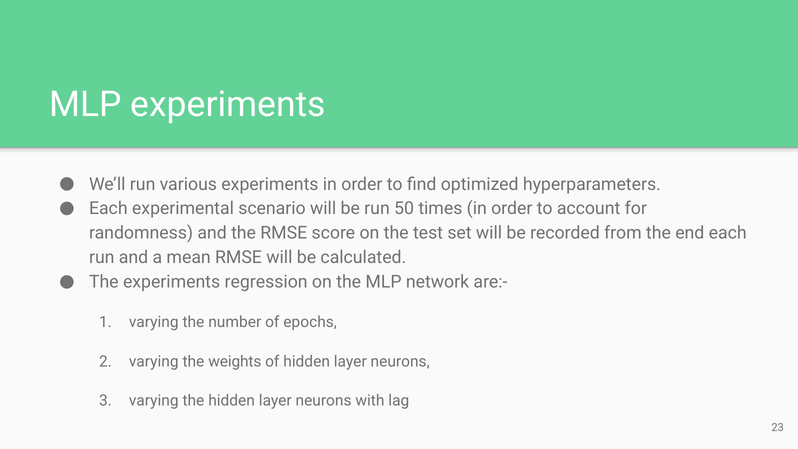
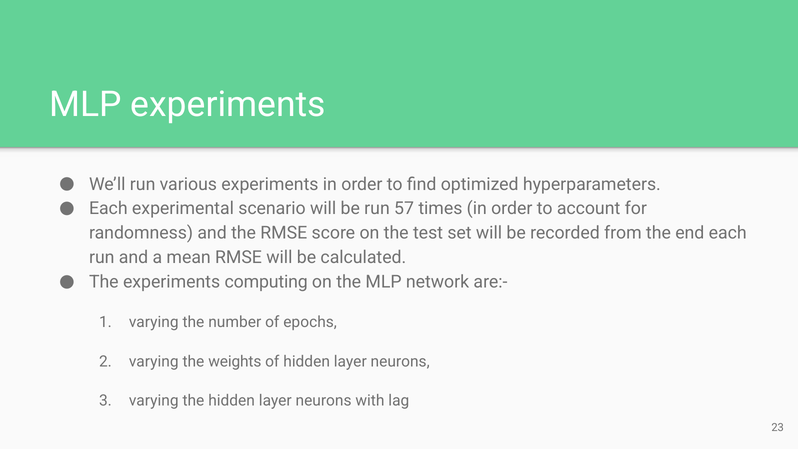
50: 50 -> 57
regression: regression -> computing
